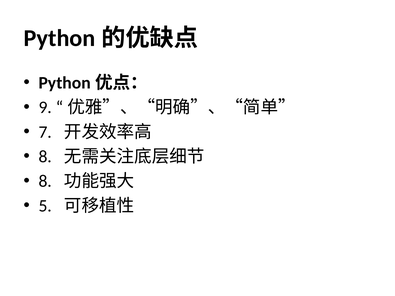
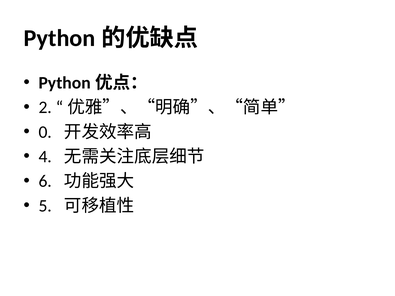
9: 9 -> 2
7: 7 -> 0
8 at (45, 157): 8 -> 4
8 at (45, 181): 8 -> 6
